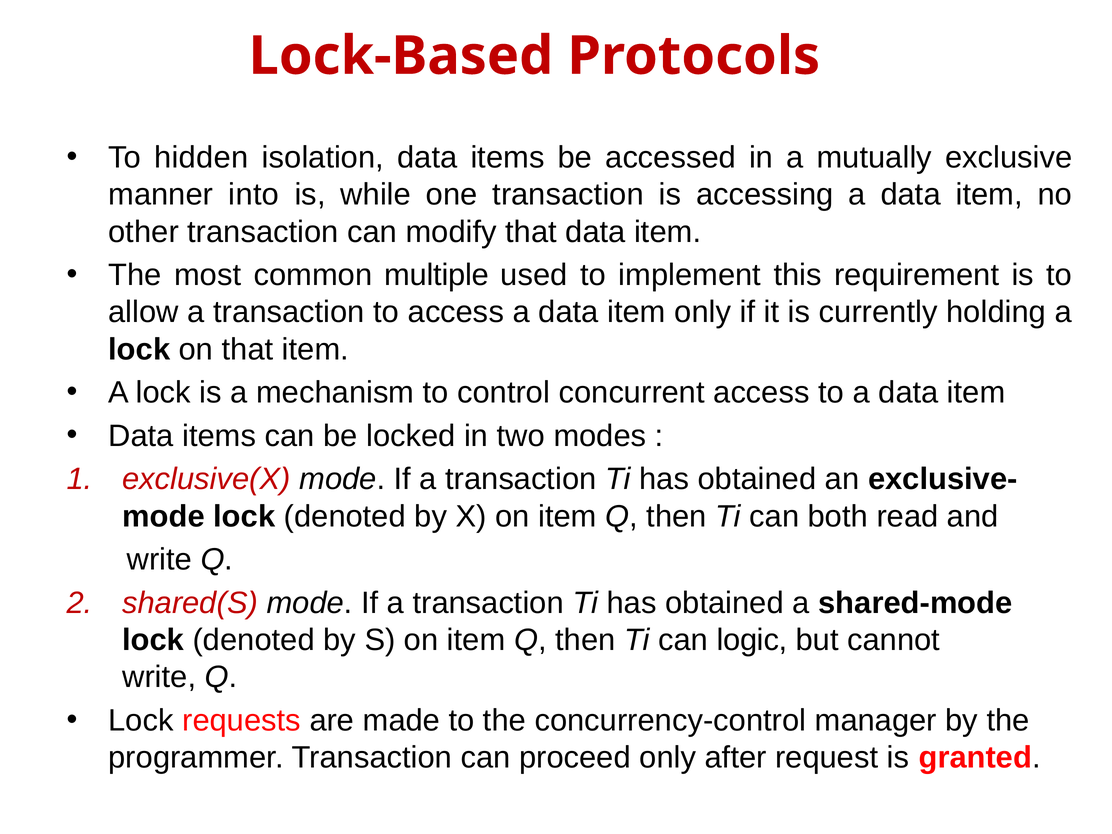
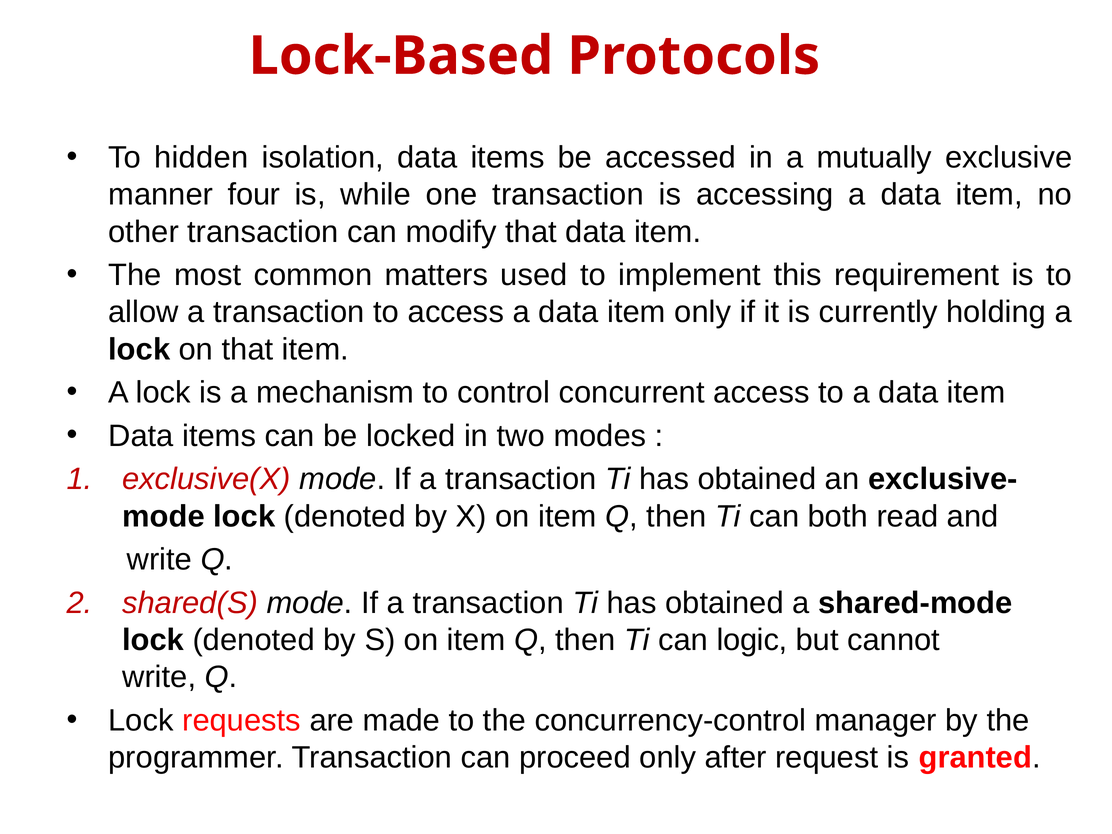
into: into -> four
multiple: multiple -> matters
